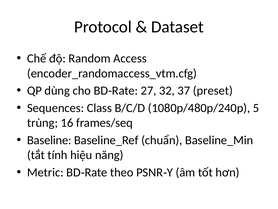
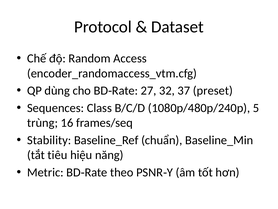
Baseline: Baseline -> Stability
tính: tính -> tiêu
